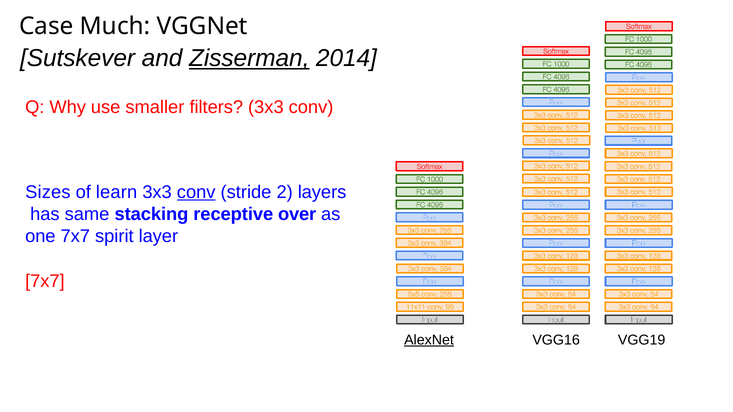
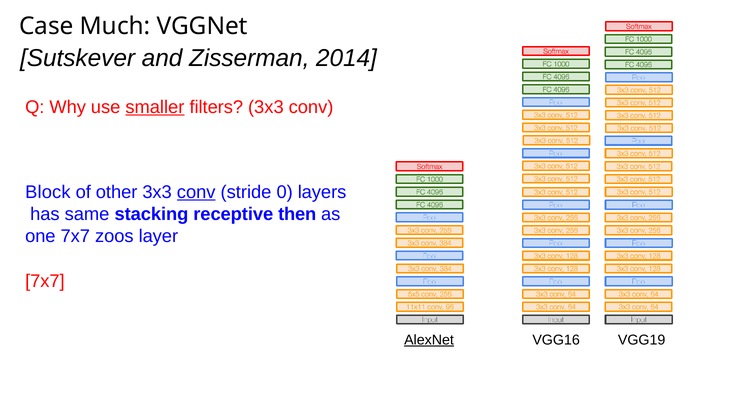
Zisserman underline: present -> none
smaller underline: none -> present
Sizes: Sizes -> Block
learn: learn -> other
2: 2 -> 0
over: over -> then
spirit: spirit -> zoos
